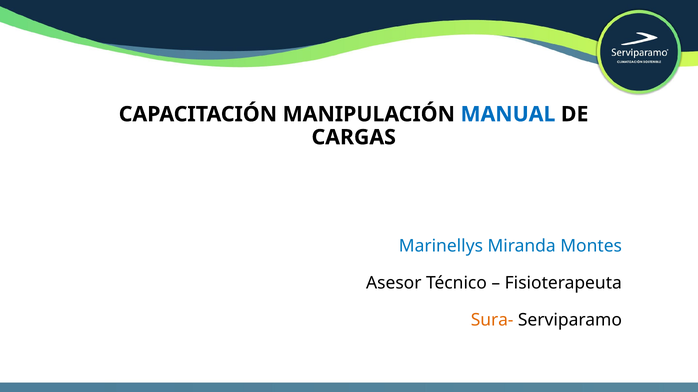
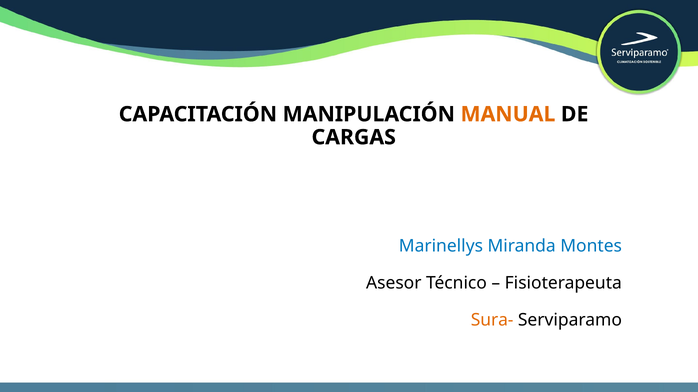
MANUAL colour: blue -> orange
